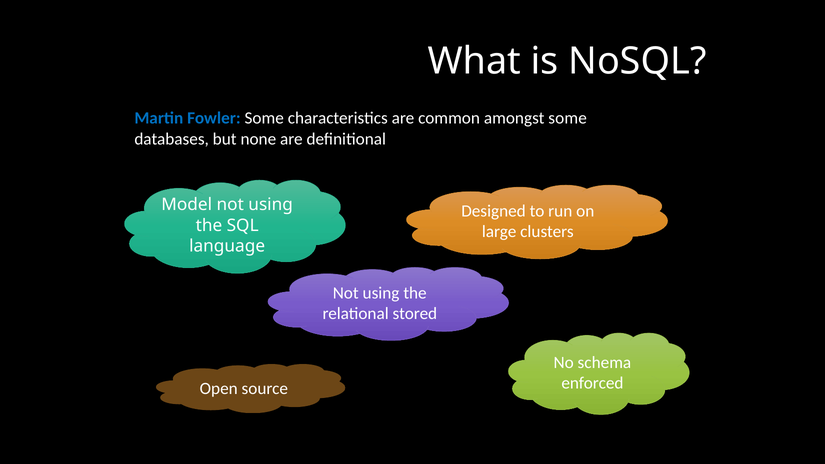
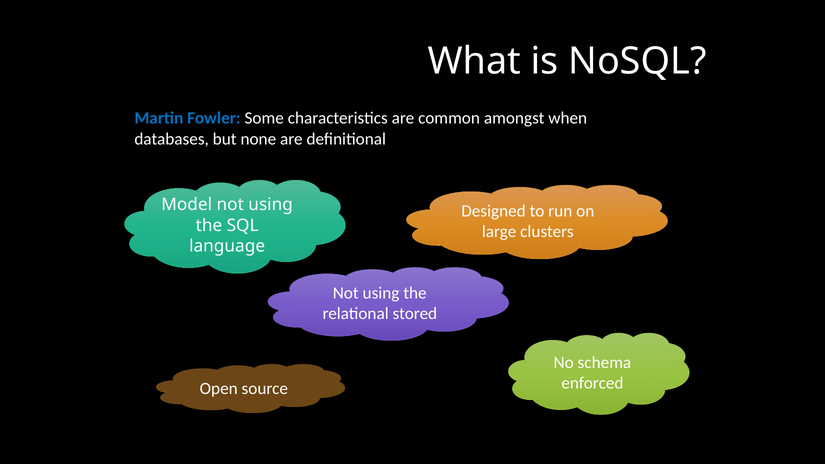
amongst some: some -> when
